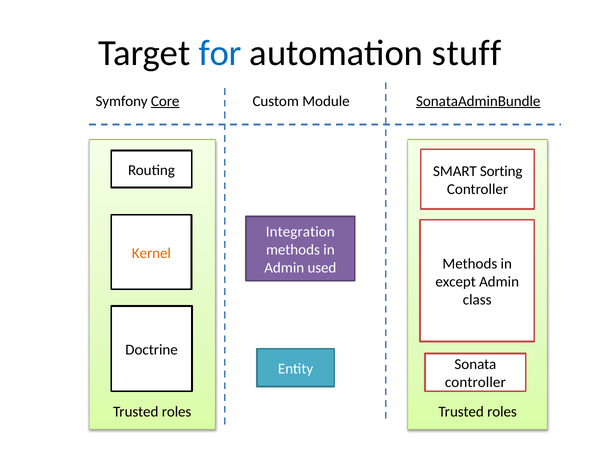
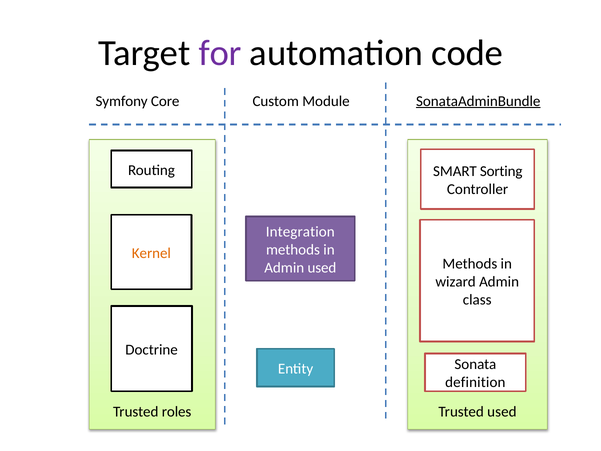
for colour: blue -> purple
stuff: stuff -> code
Core underline: present -> none
except: except -> wizard
controller at (475, 382): controller -> definition
roles at (502, 411): roles -> used
